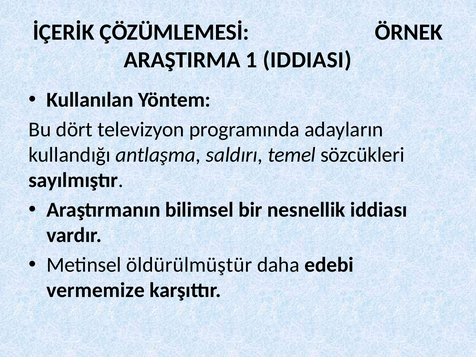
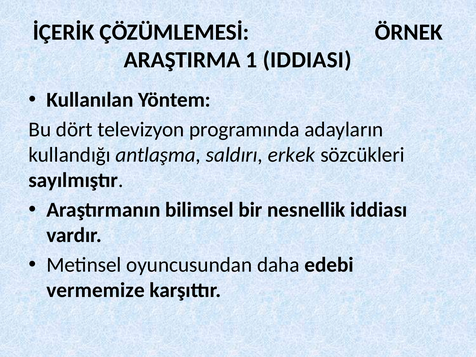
temel: temel -> erkek
öldürülmüştür: öldürülmüştür -> oyuncusundan
